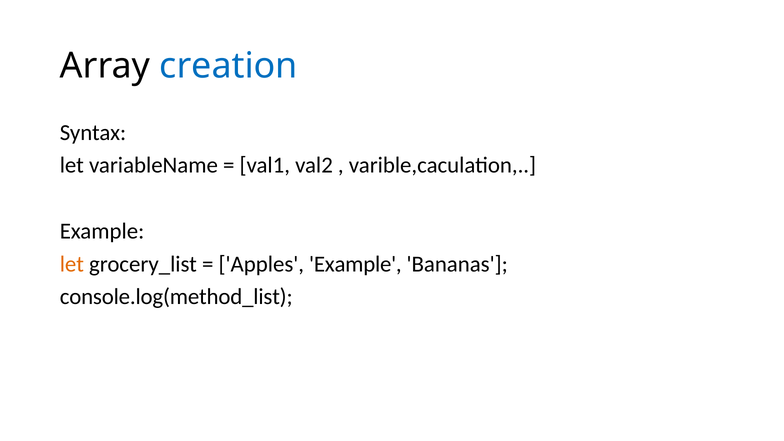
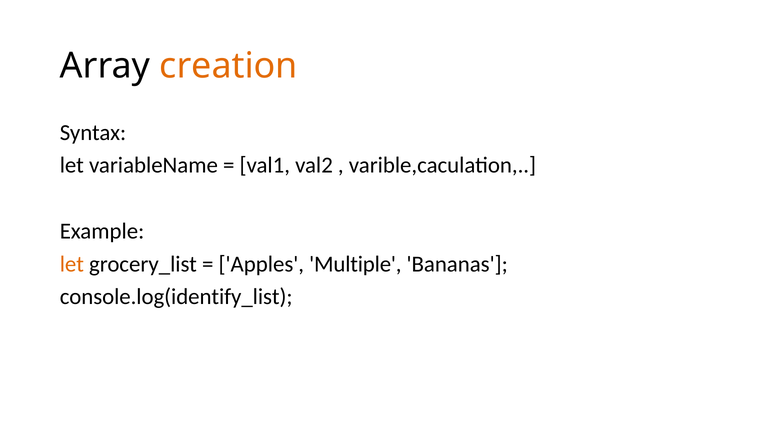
creation colour: blue -> orange
Apples Example: Example -> Multiple
console.log(method_list: console.log(method_list -> console.log(identify_list
